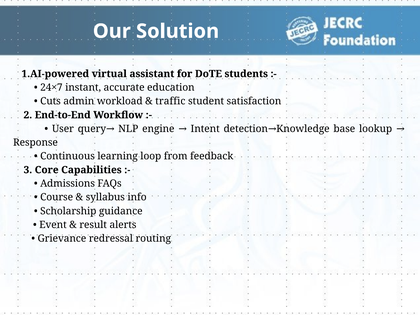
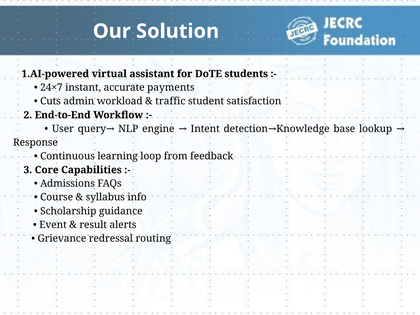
education: education -> payments
